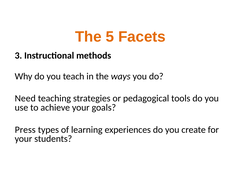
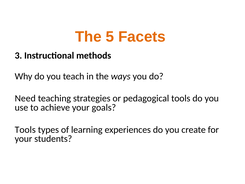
Press at (25, 129): Press -> Tools
